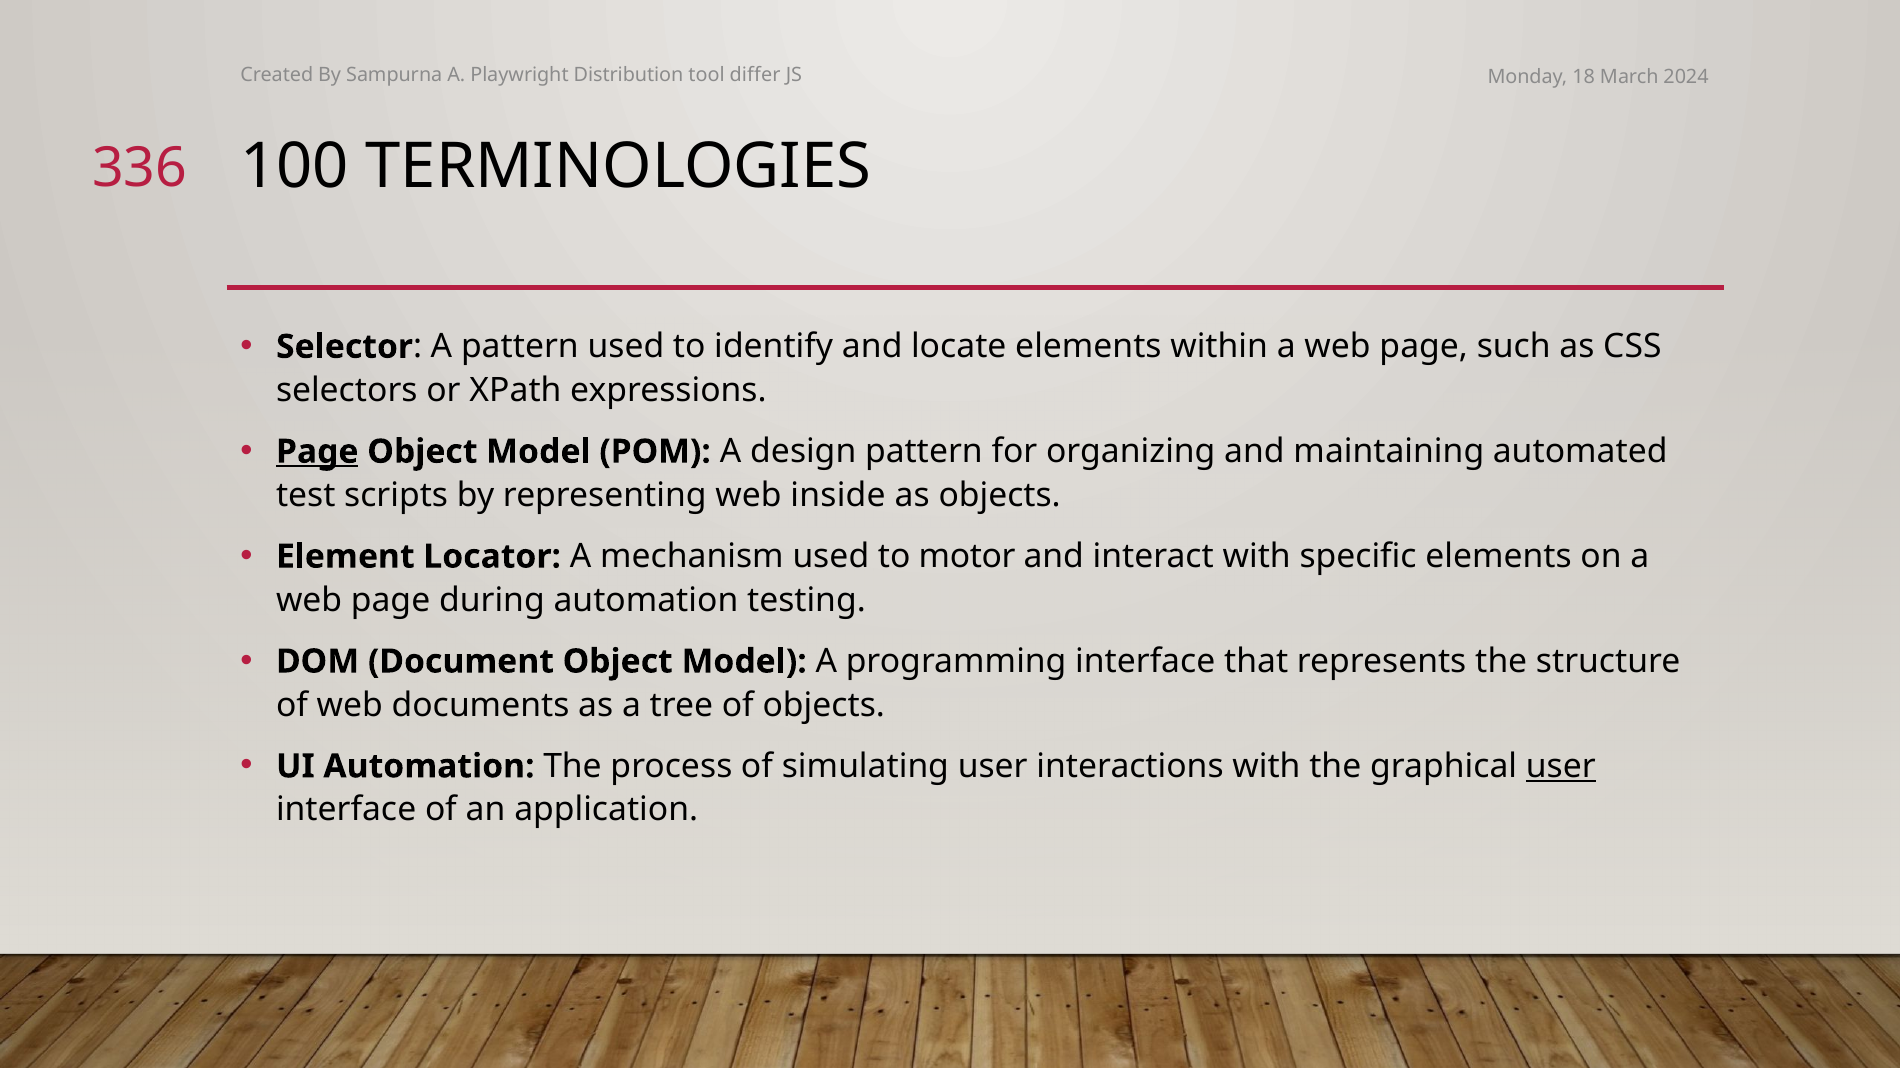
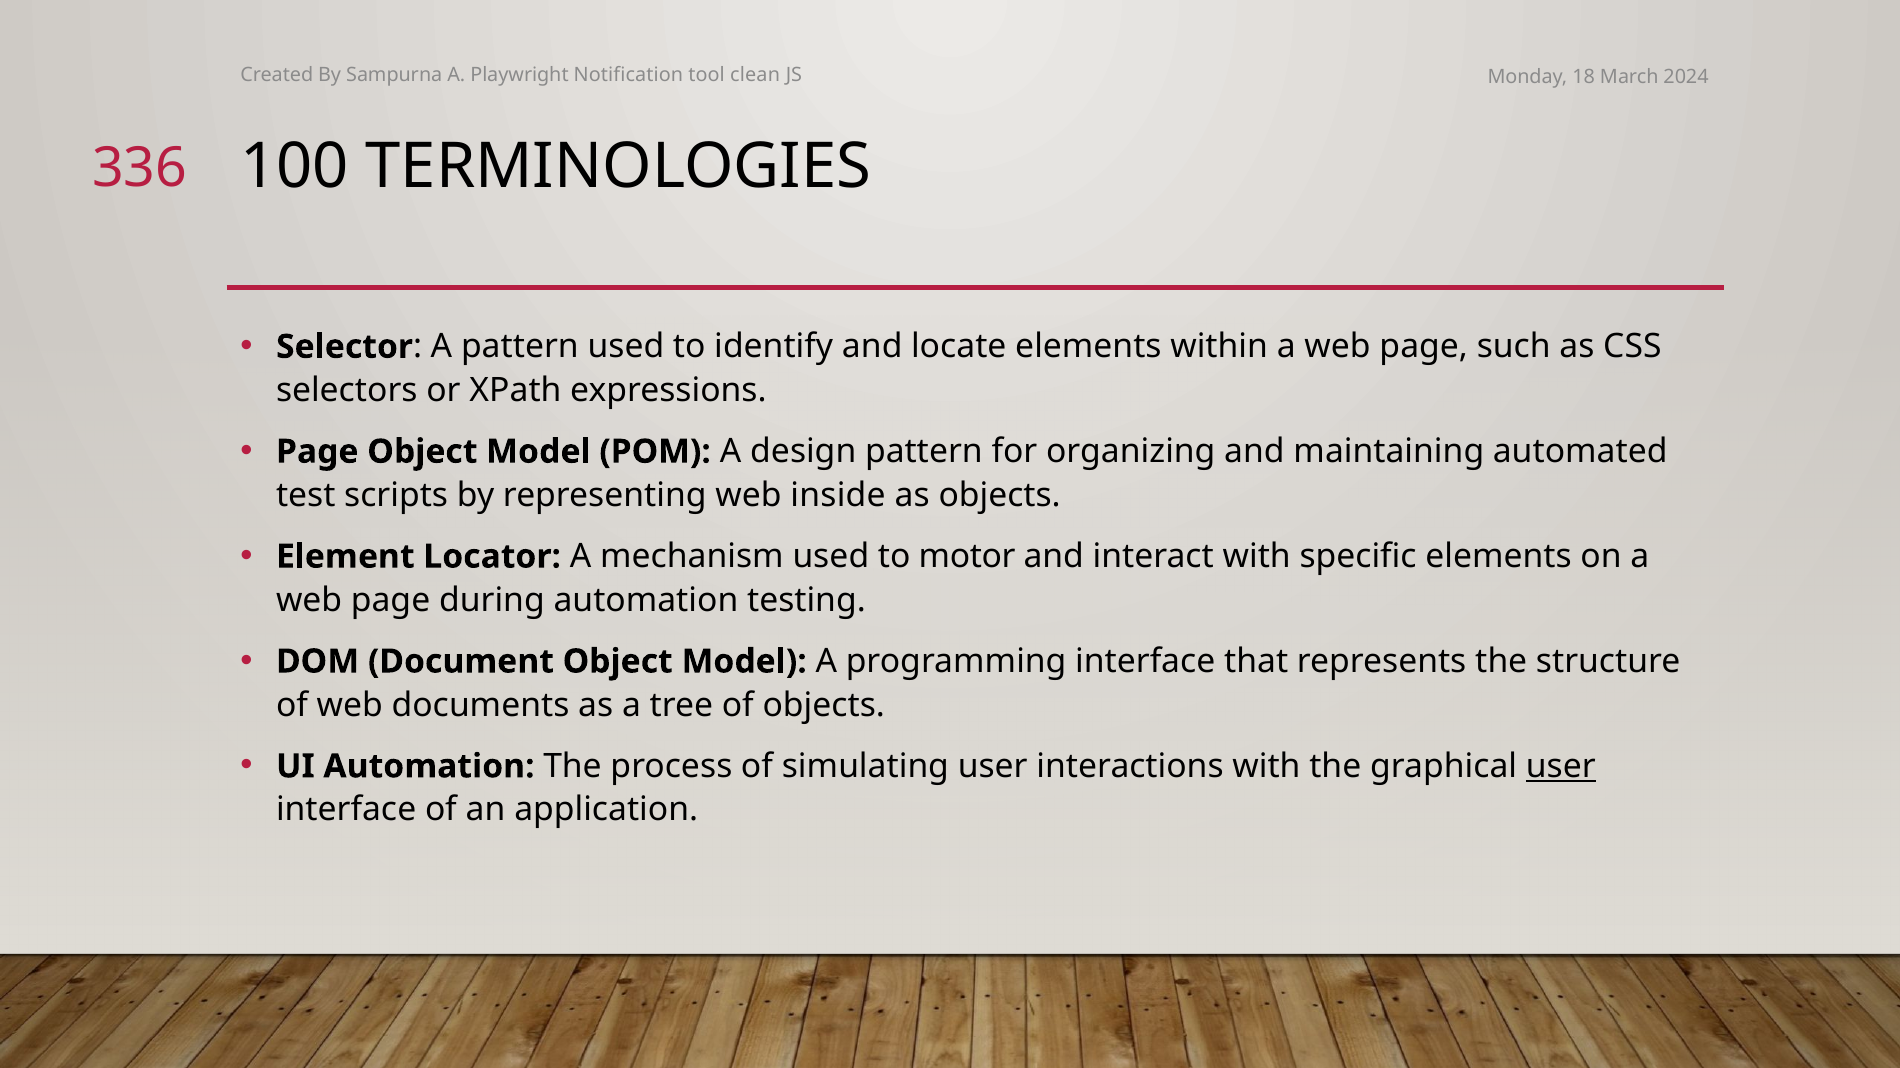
Distribution: Distribution -> Notification
differ: differ -> clean
Page at (317, 452) underline: present -> none
